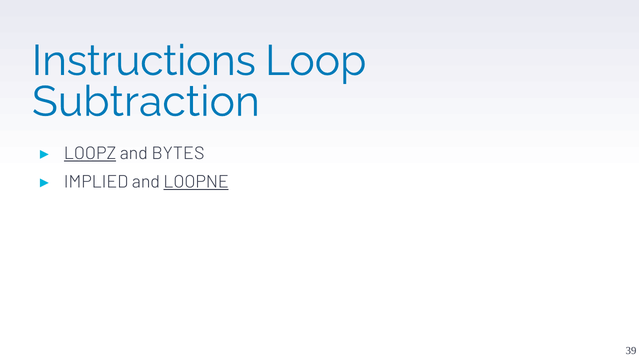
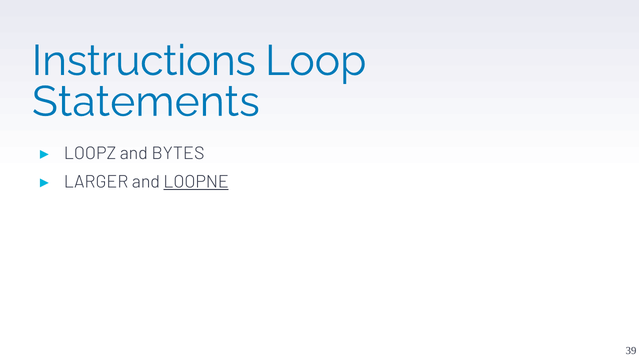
Subtraction: Subtraction -> Statements
LOOPZ underline: present -> none
IMPLIED: IMPLIED -> LARGER
